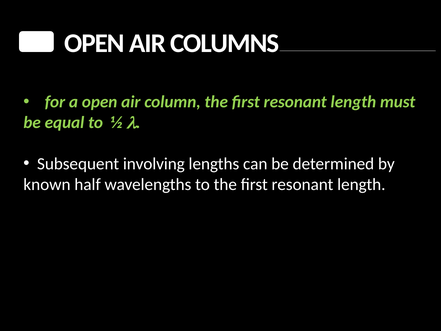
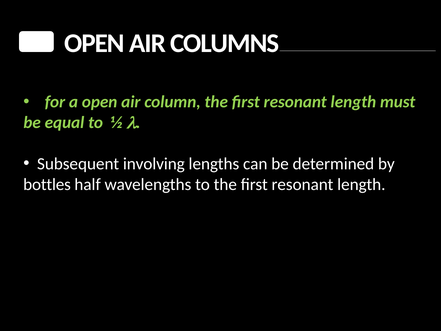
known: known -> bottles
